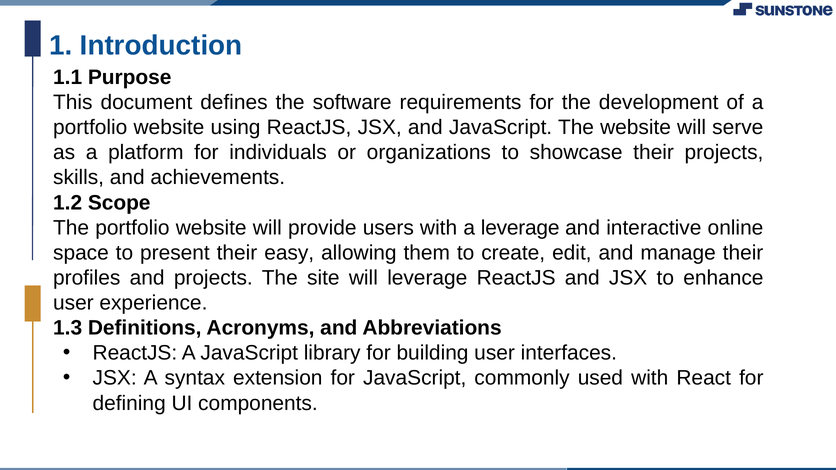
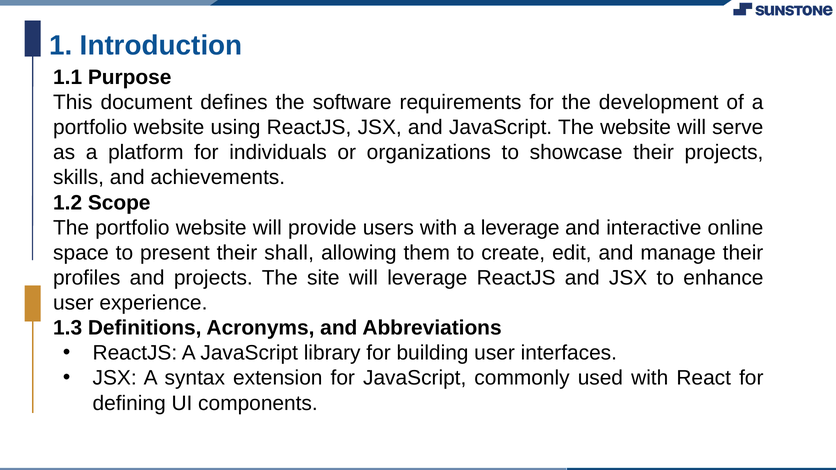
easy: easy -> shall
